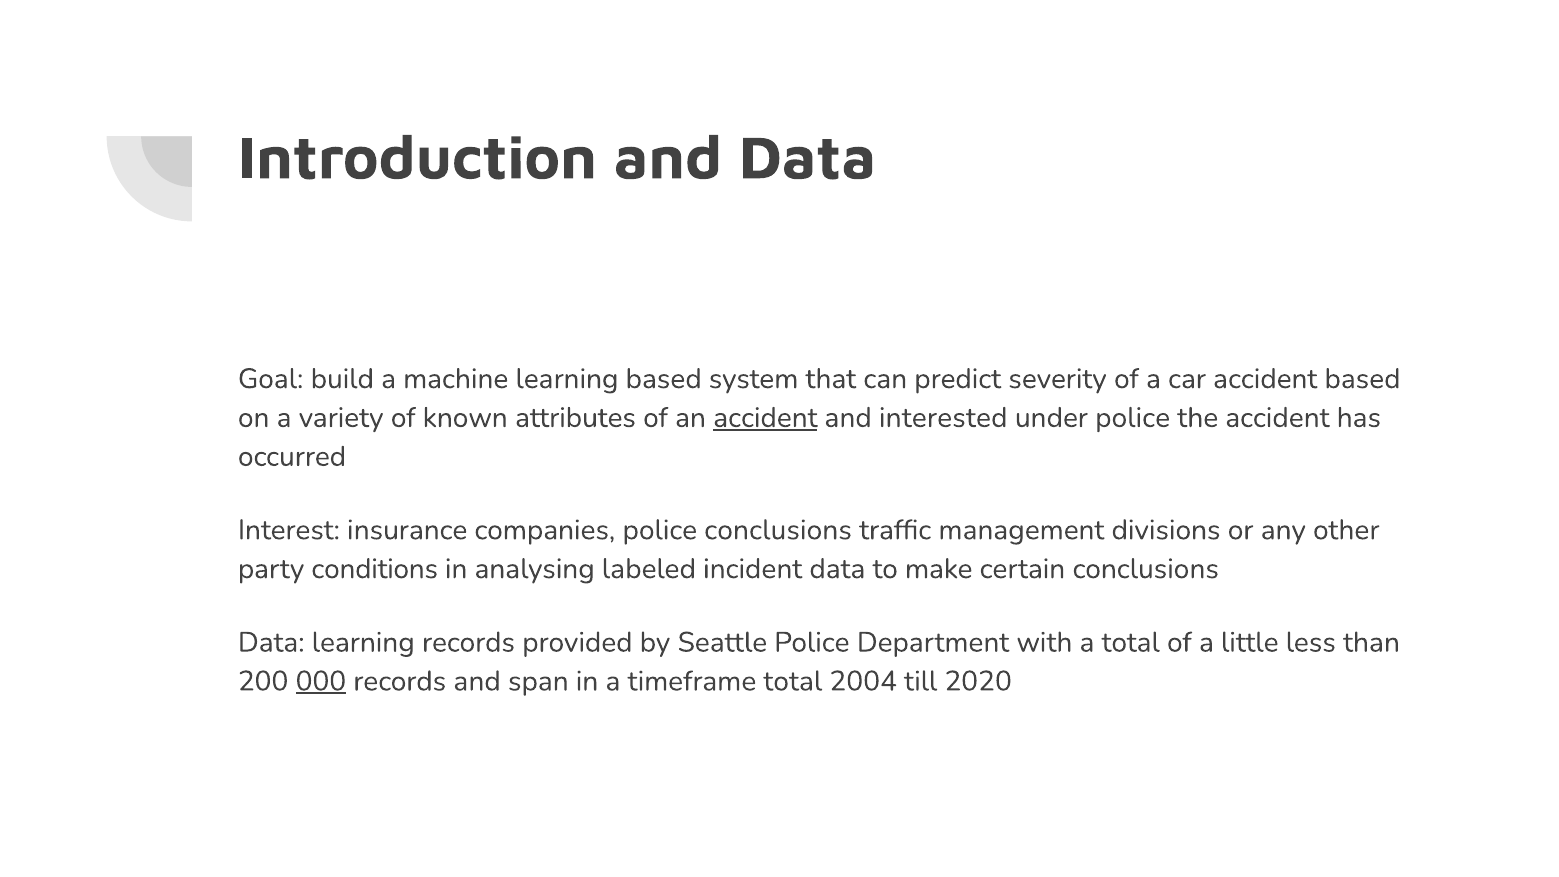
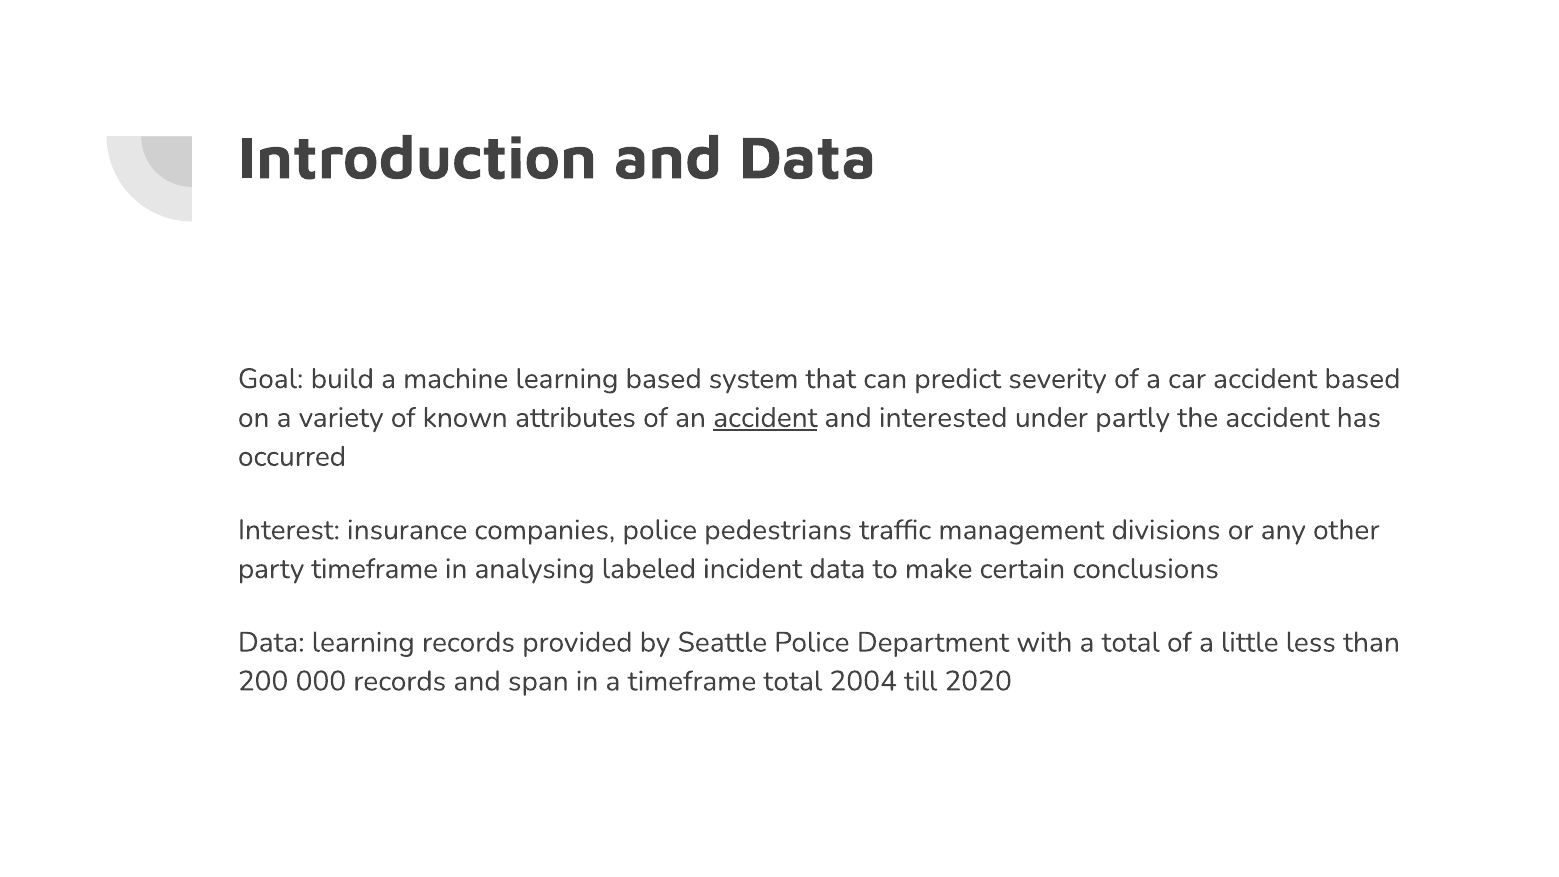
under police: police -> partly
police conclusions: conclusions -> pedestrians
party conditions: conditions -> timeframe
000 underline: present -> none
